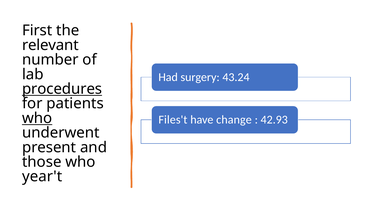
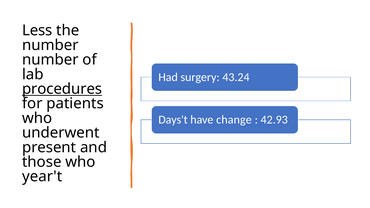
First: First -> Less
relevant at (50, 45): relevant -> number
who at (37, 118) underline: present -> none
Files't: Files't -> Days't
